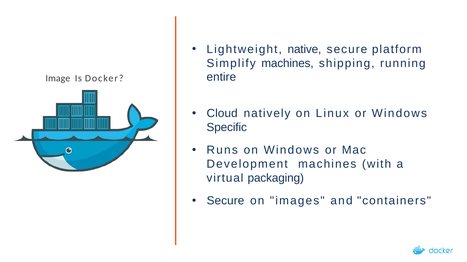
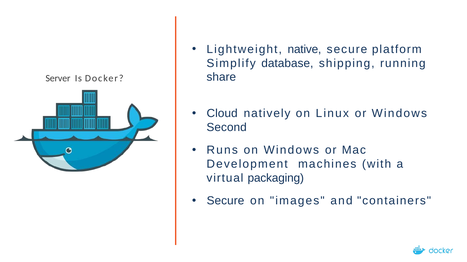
Simplify machines: machines -> database
entire: entire -> share
Image: Image -> Server
Specific: Specific -> Second
